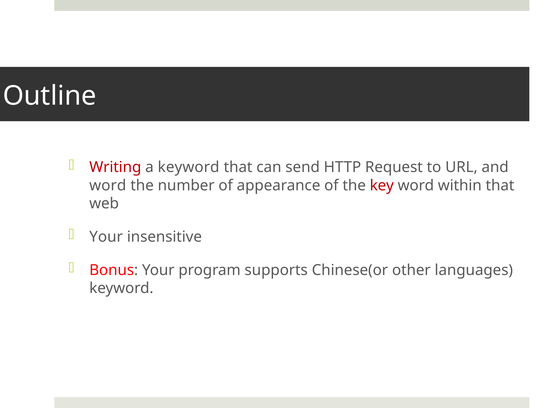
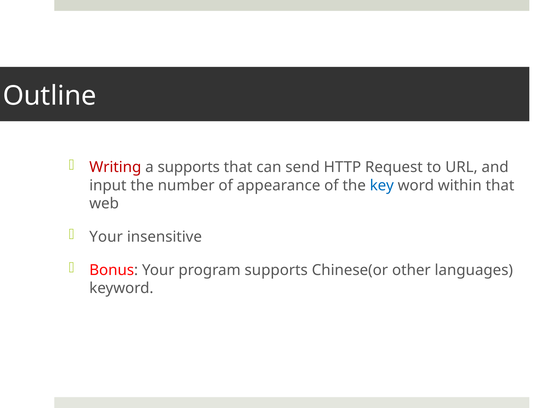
a keyword: keyword -> supports
word at (108, 185): word -> input
key colour: red -> blue
